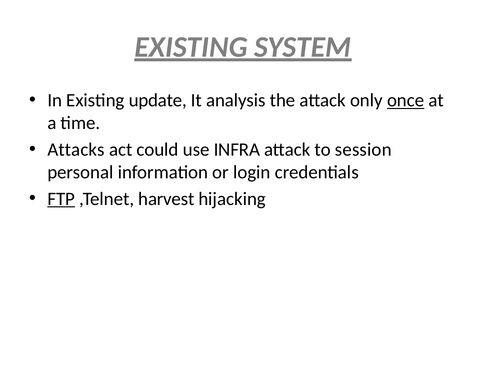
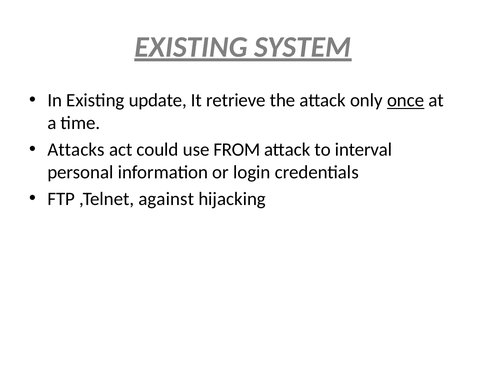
analysis: analysis -> retrieve
INFRA: INFRA -> FROM
session: session -> interval
FTP underline: present -> none
harvest: harvest -> against
